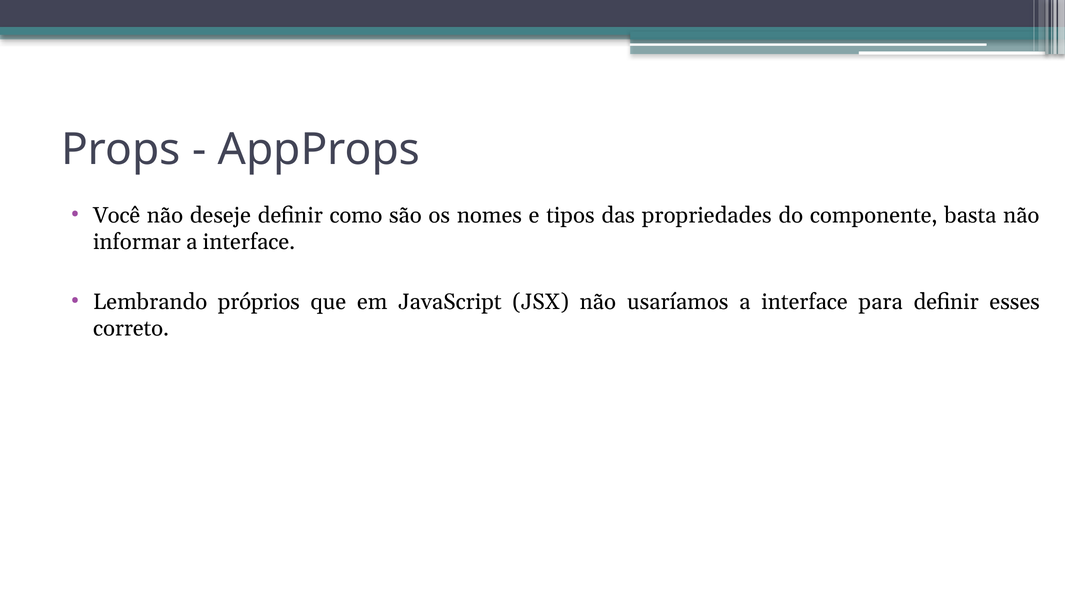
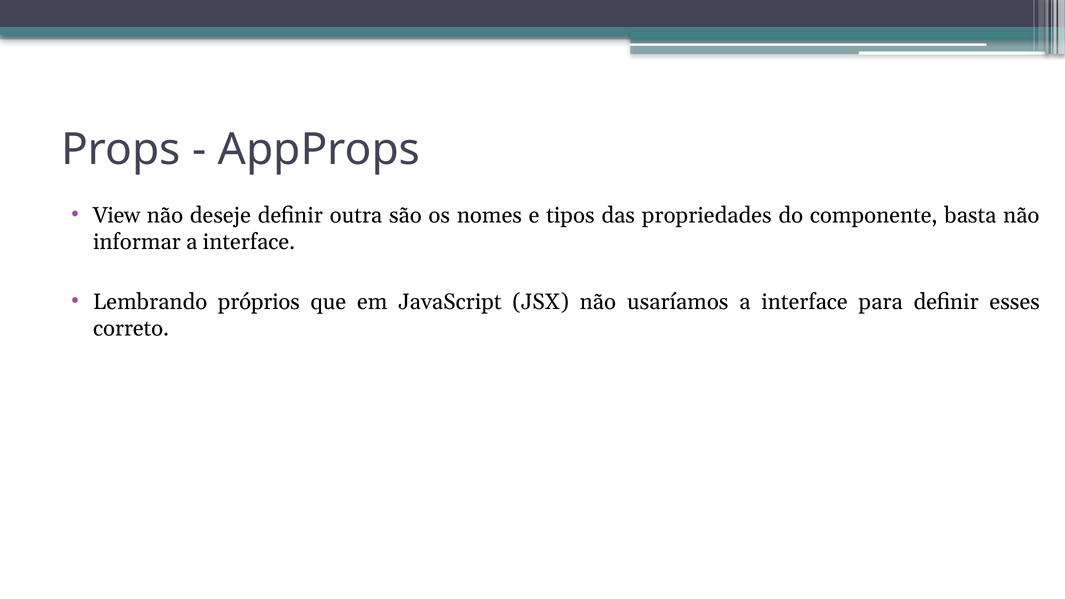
Você: Você -> View
como: como -> outra
